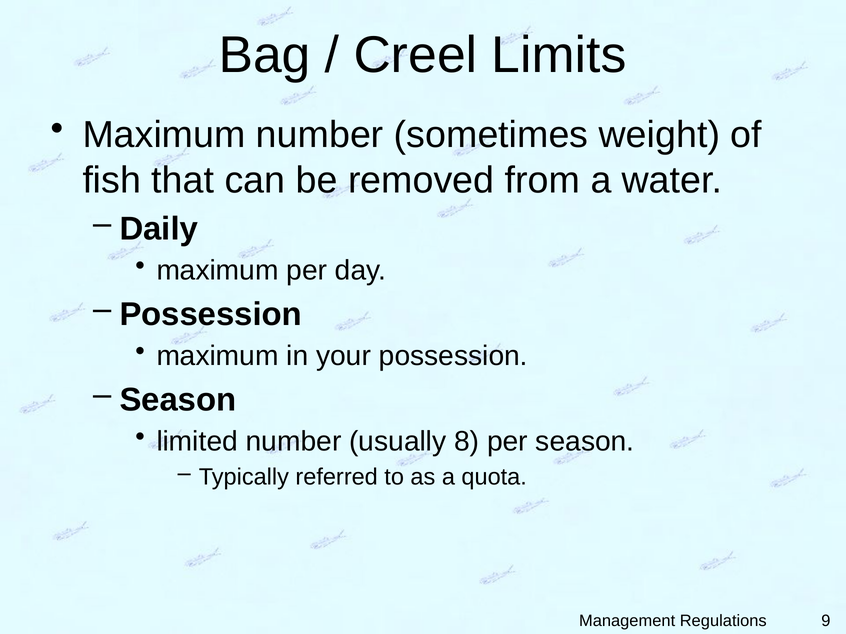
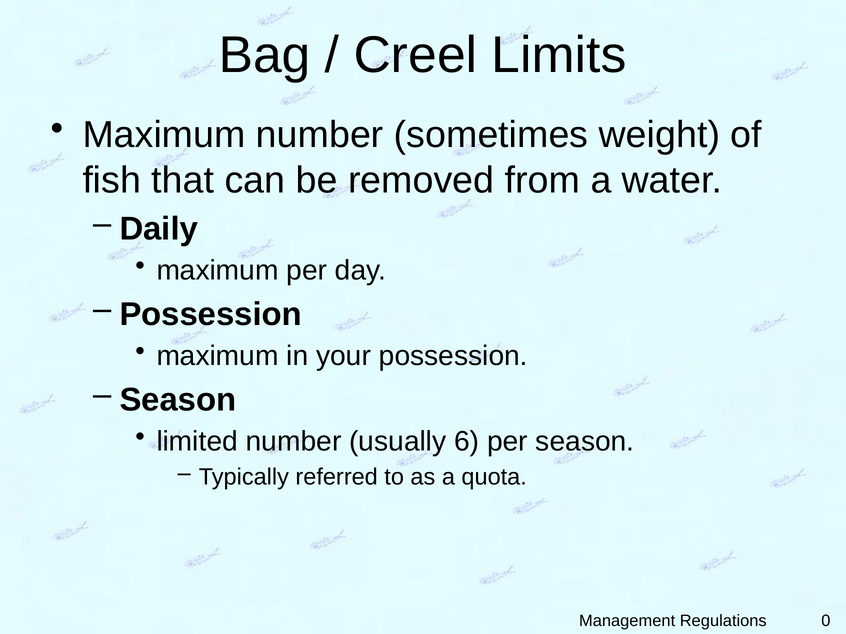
8: 8 -> 6
9: 9 -> 0
